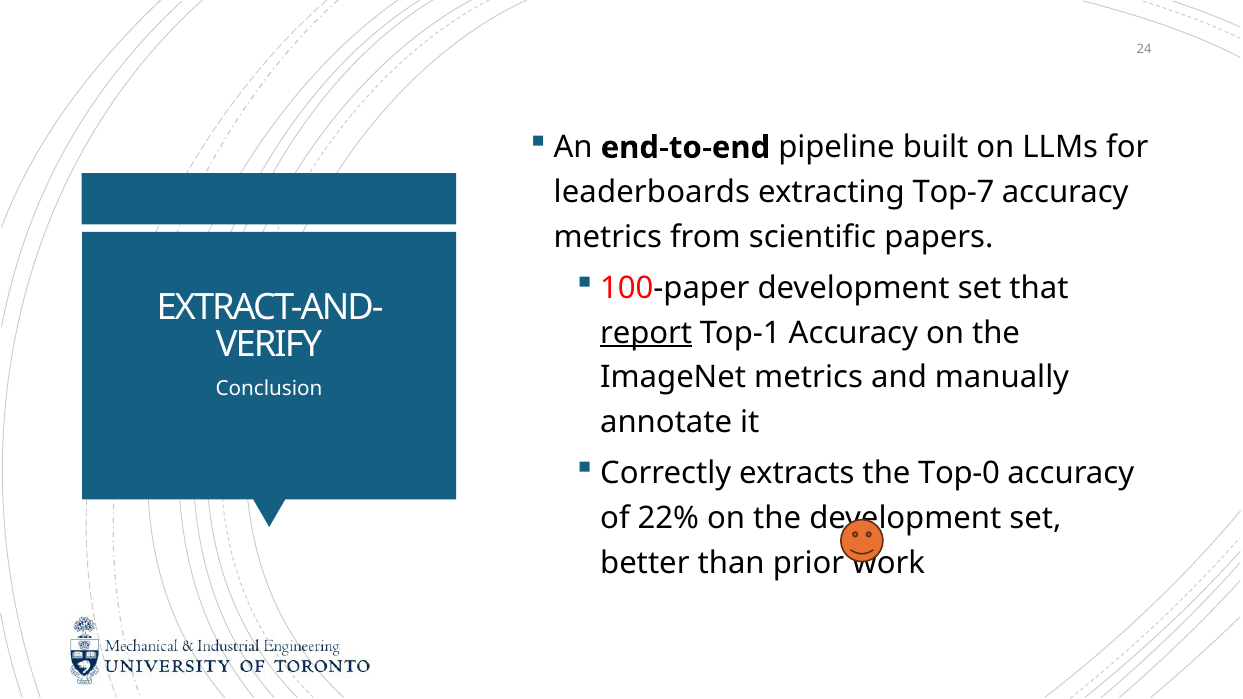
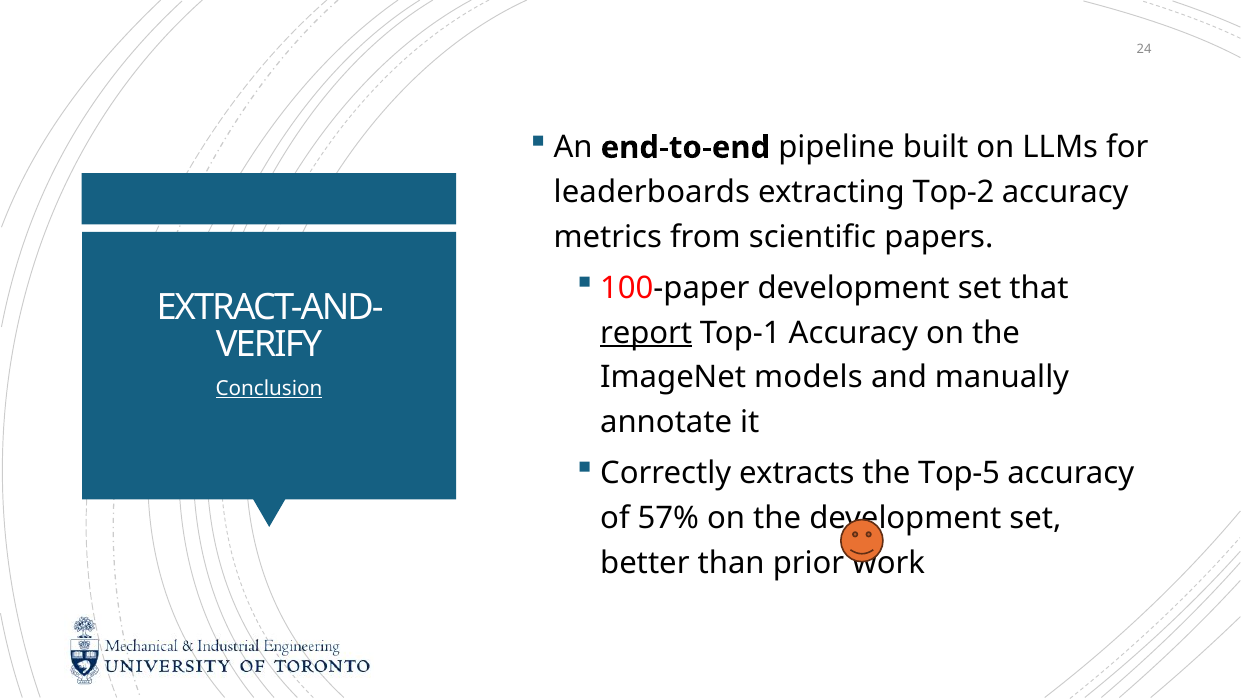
Top-7: Top-7 -> Top-2
ImageNet metrics: metrics -> models
Conclusion underline: none -> present
Top-0: Top-0 -> Top-5
22%: 22% -> 57%
